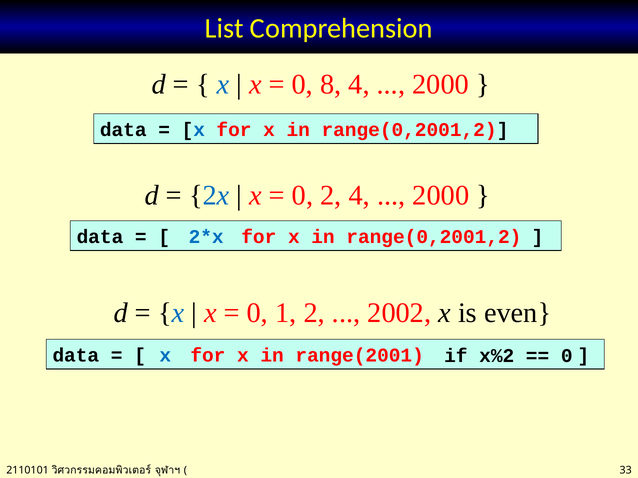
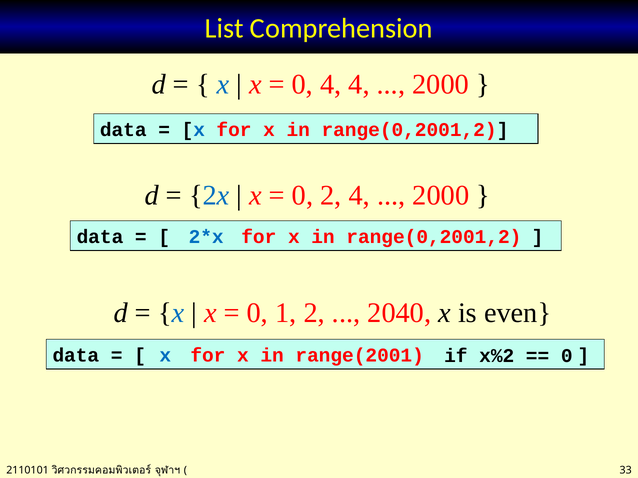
0 8: 8 -> 4
2002: 2002 -> 2040
